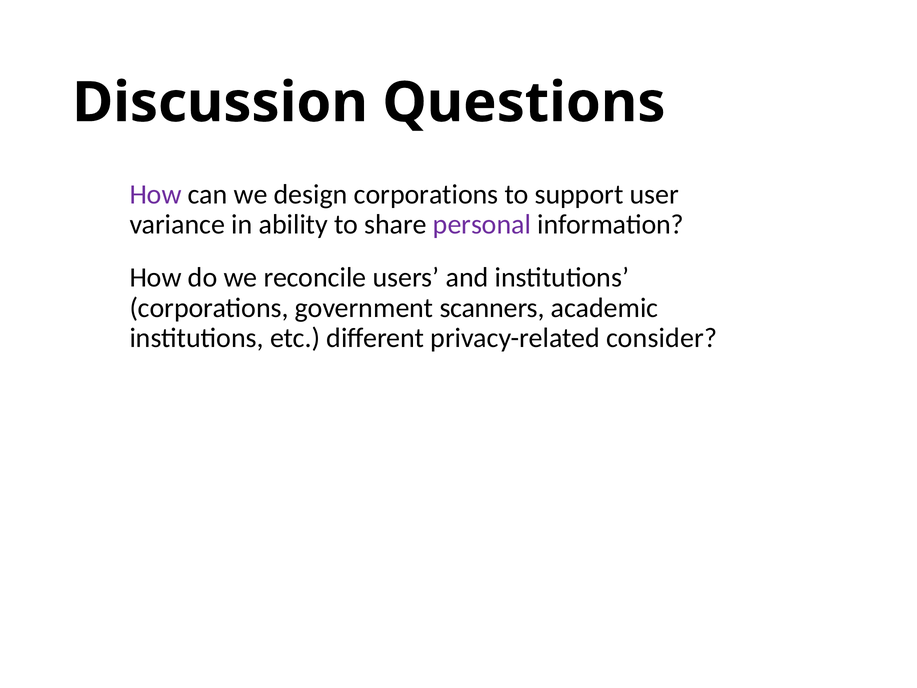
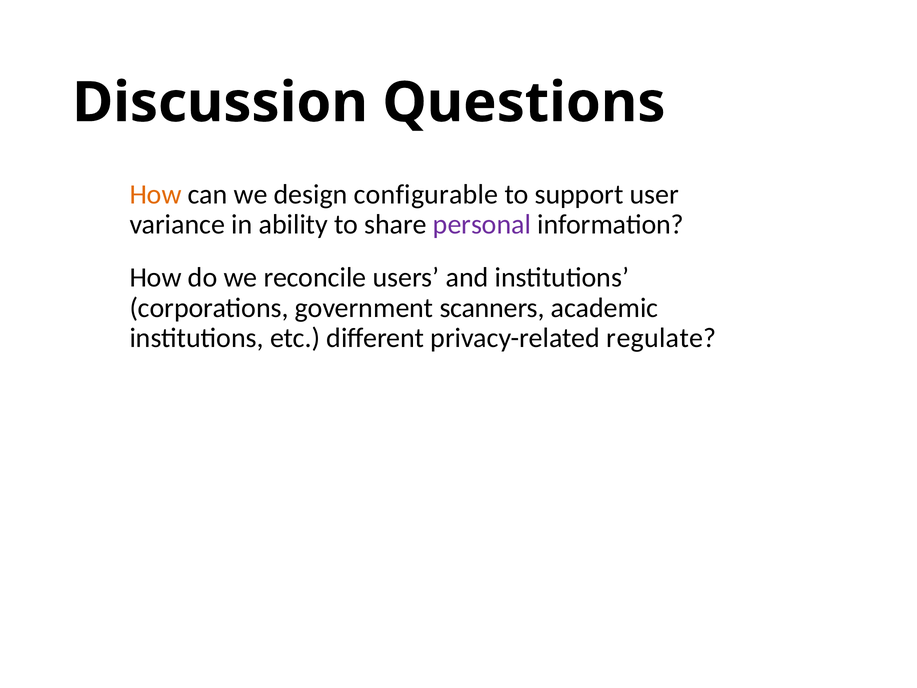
How at (156, 194) colour: purple -> orange
design corporations: corporations -> configurable
consider: consider -> regulate
